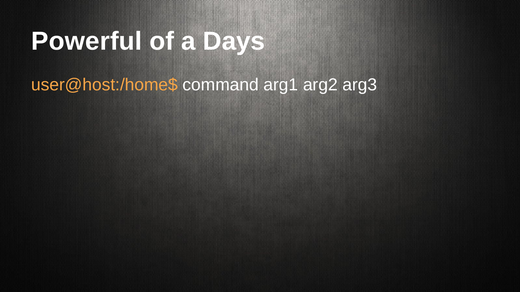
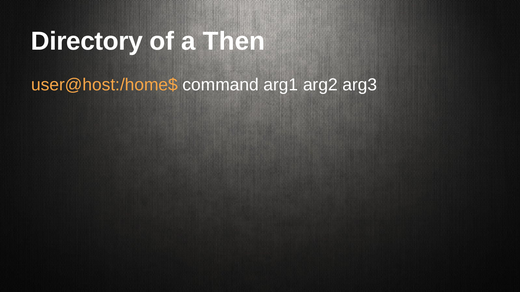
Powerful: Powerful -> Directory
Days: Days -> Then
